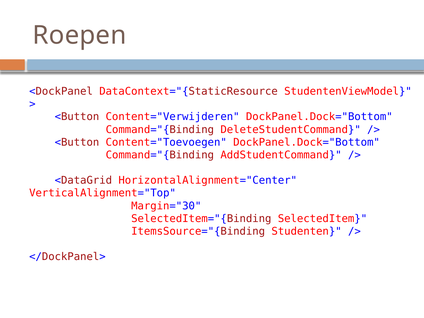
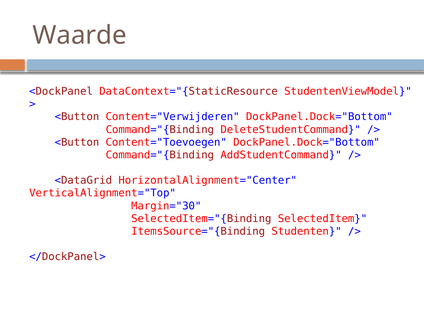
Roepen: Roepen -> Waarde
